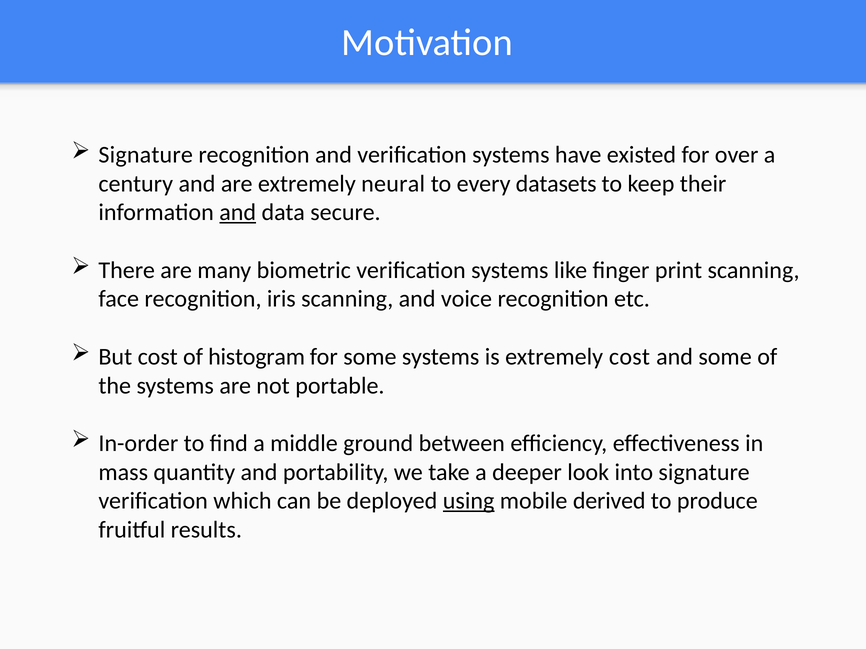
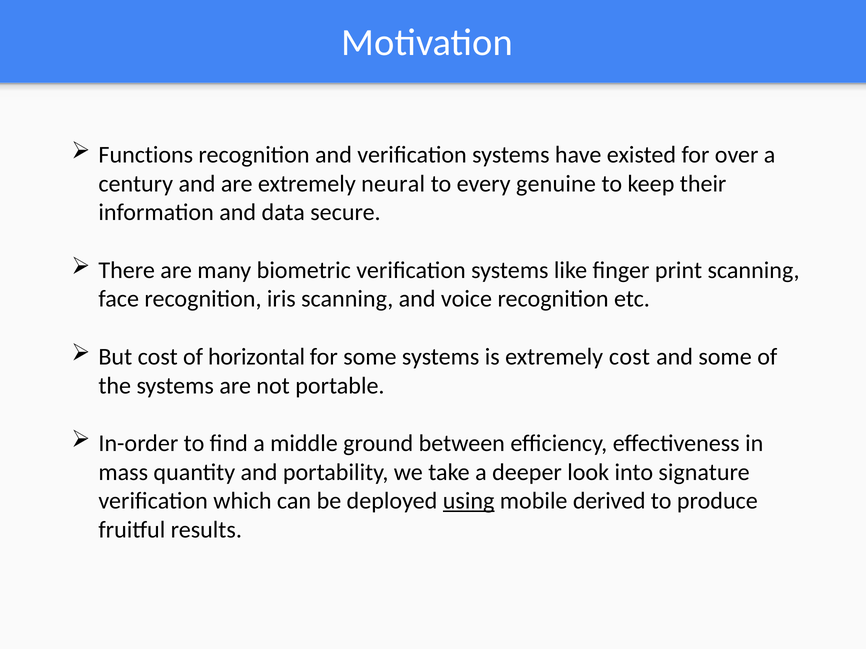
Signature at (146, 155): Signature -> Functions
datasets: datasets -> genuine
and at (238, 213) underline: present -> none
histogram: histogram -> horizontal
